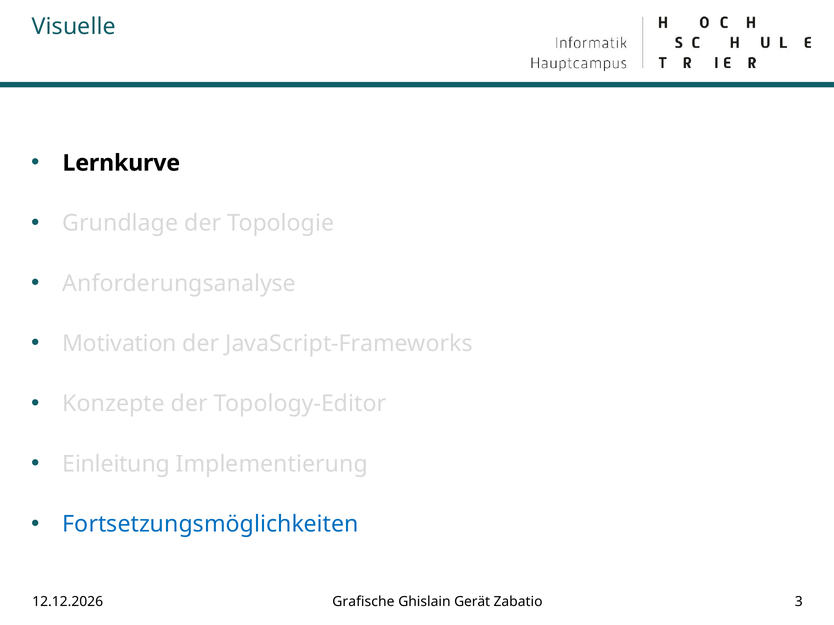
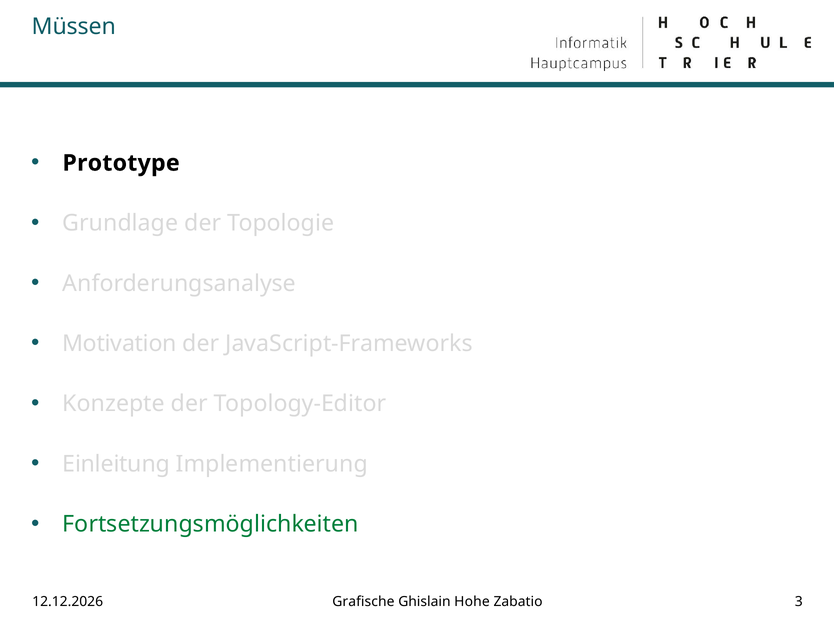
Visuelle: Visuelle -> Müssen
Lernkurve: Lernkurve -> Prototype
Fortsetzungsmöglichkeiten colour: blue -> green
Gerät: Gerät -> Hohe
